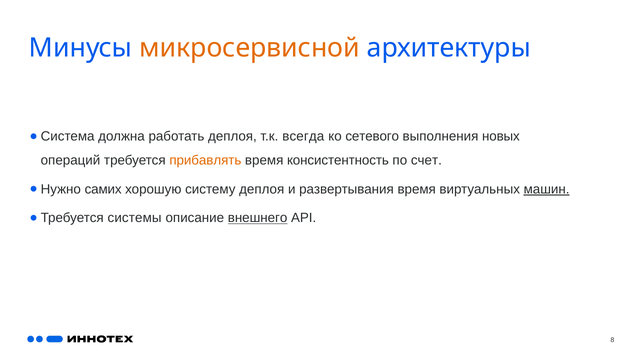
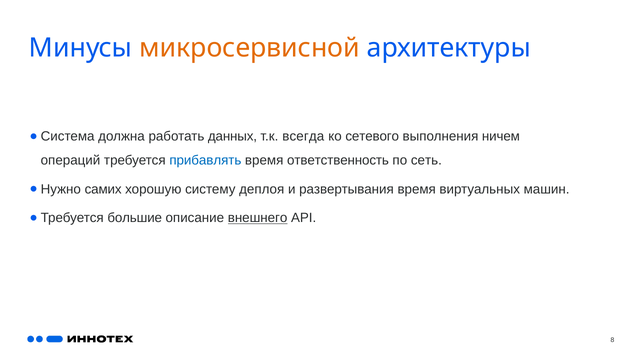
работать деплоя: деплоя -> данных
новых: новых -> ничем
прибавлять colour: orange -> blue
консистентность: консистентность -> ответственность
счет: счет -> сеть
машин underline: present -> none
системы: системы -> большие
